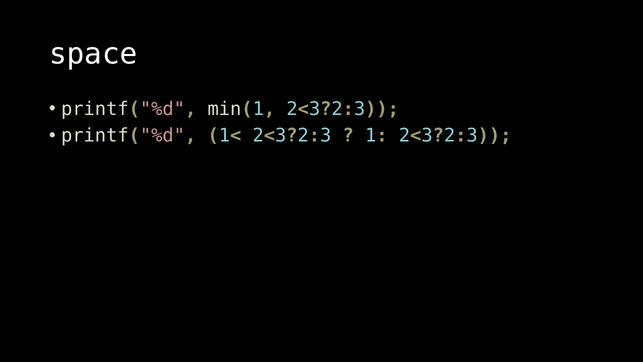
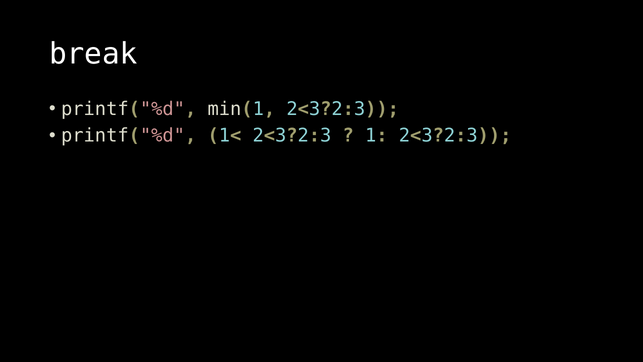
space: space -> break
